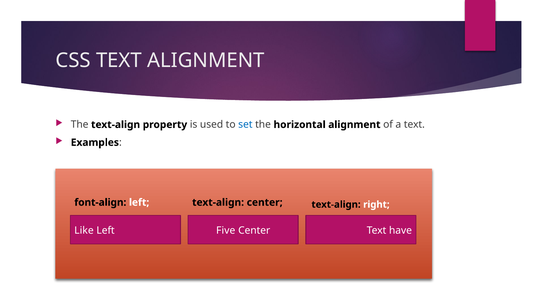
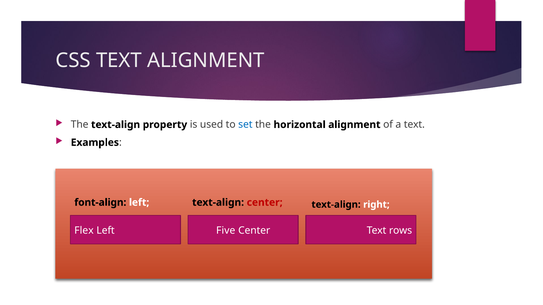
center at (265, 203) colour: black -> red
Like: Like -> Flex
have: have -> rows
